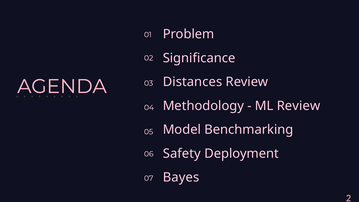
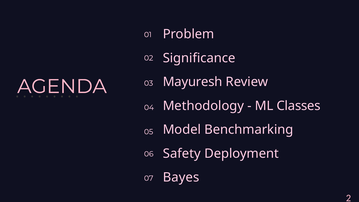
Distances: Distances -> Mayuresh
ML Review: Review -> Classes
